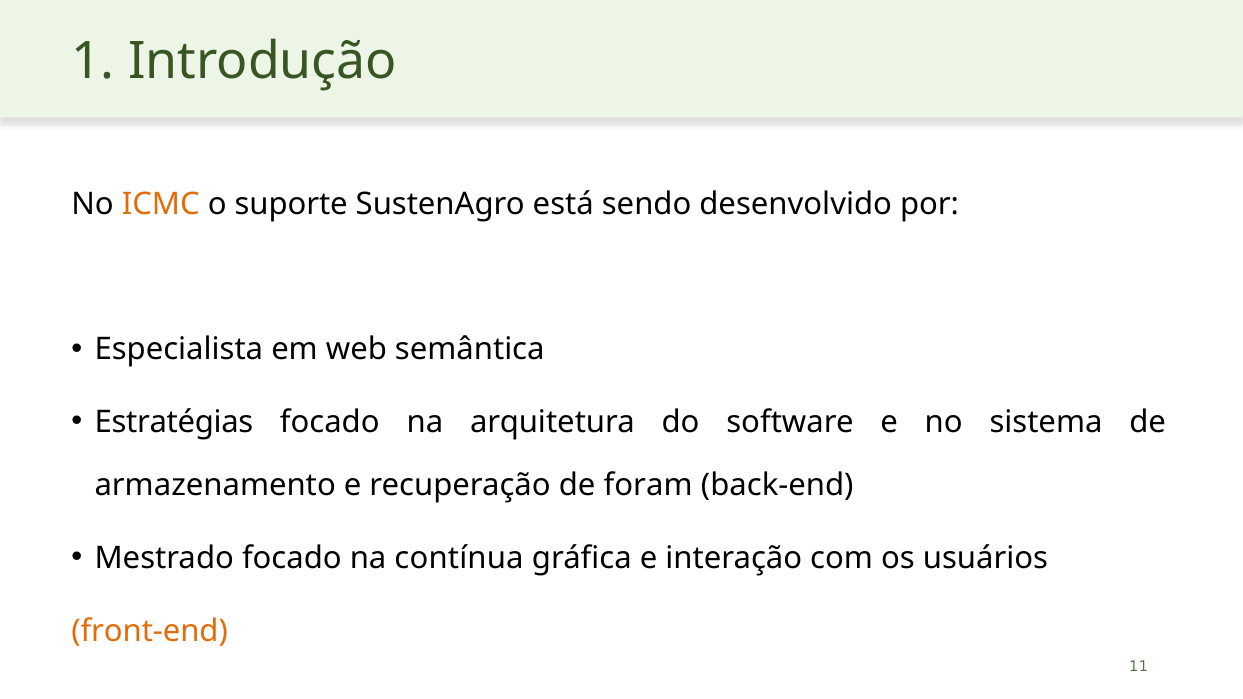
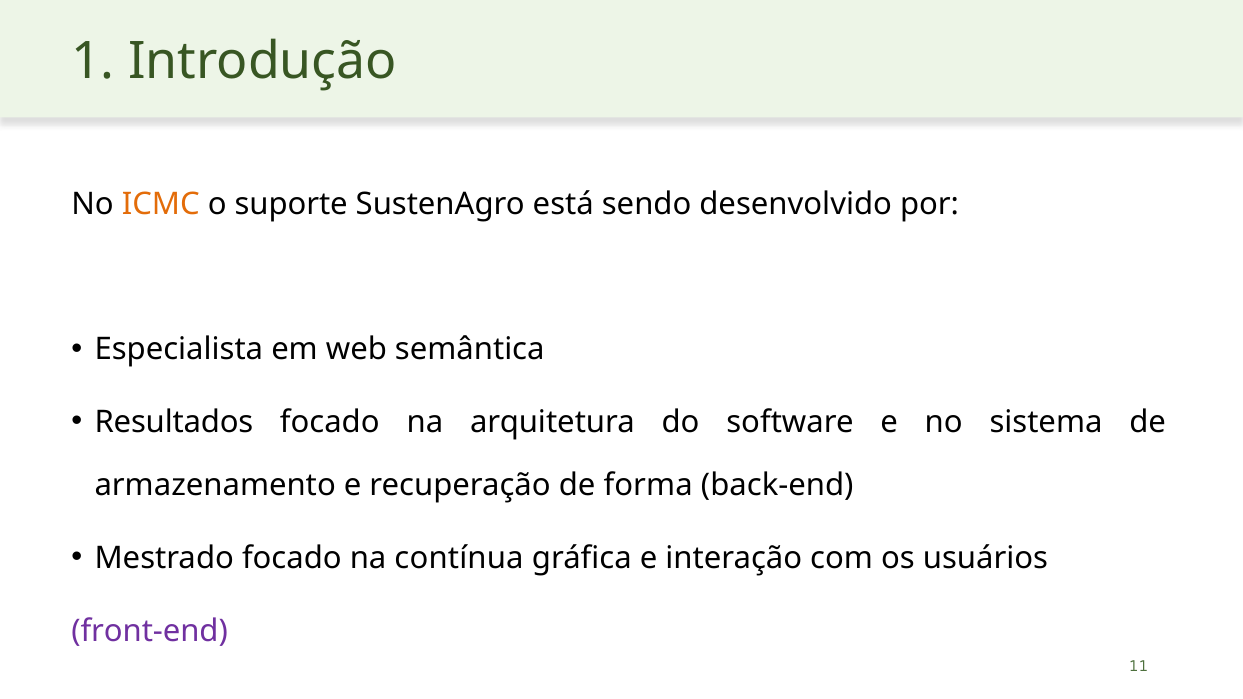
Estratégias: Estratégias -> Resultados
foram: foram -> forma
front-end colour: orange -> purple
